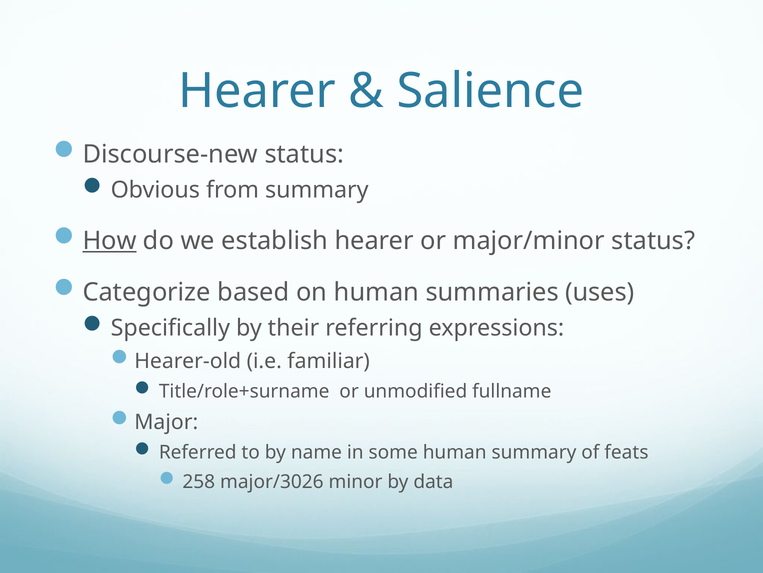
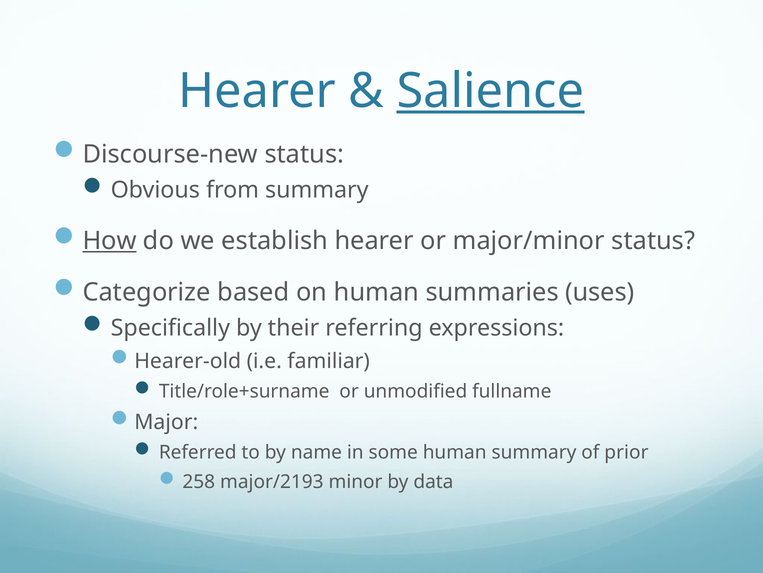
Salience underline: none -> present
feats: feats -> prior
major/3026: major/3026 -> major/2193
